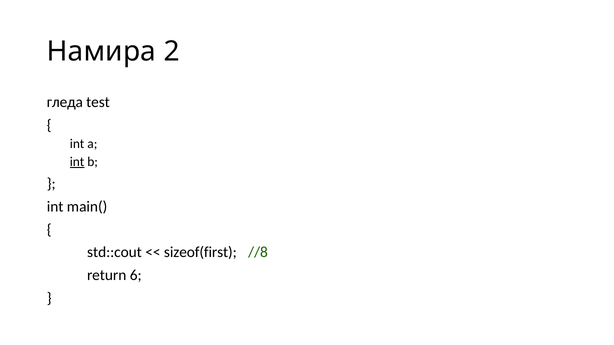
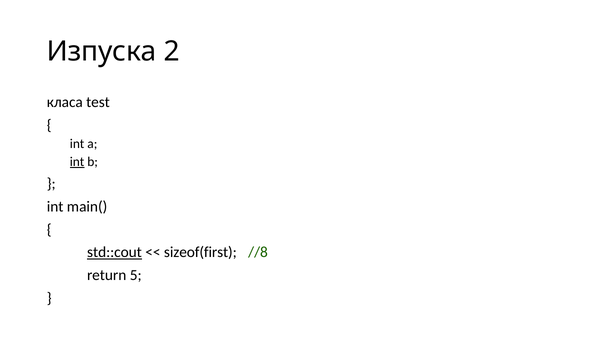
Намира: Намира -> Изпуска
гледа: гледа -> класа
std::cout underline: none -> present
6: 6 -> 5
